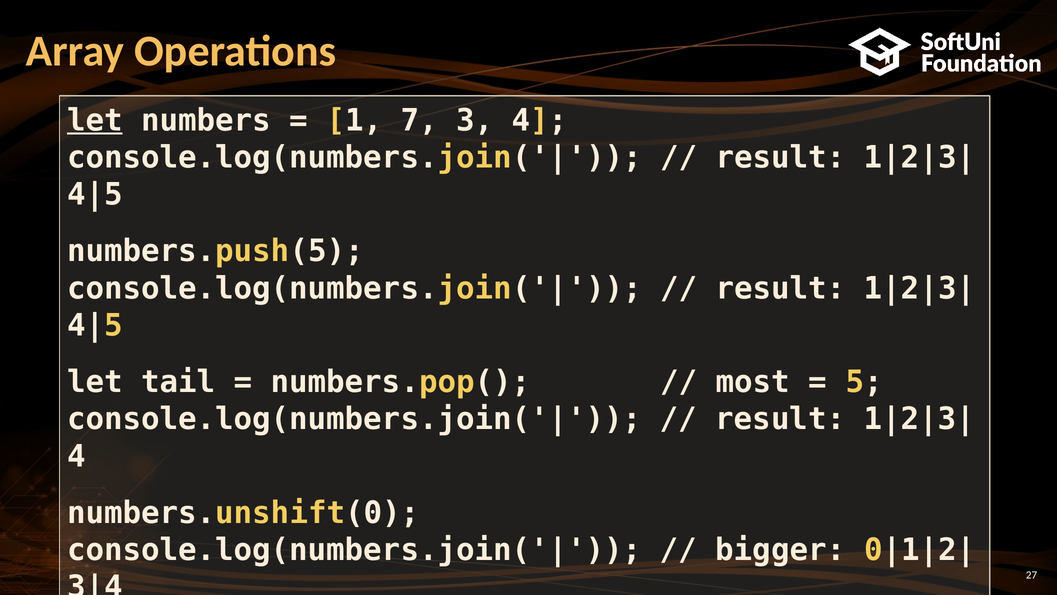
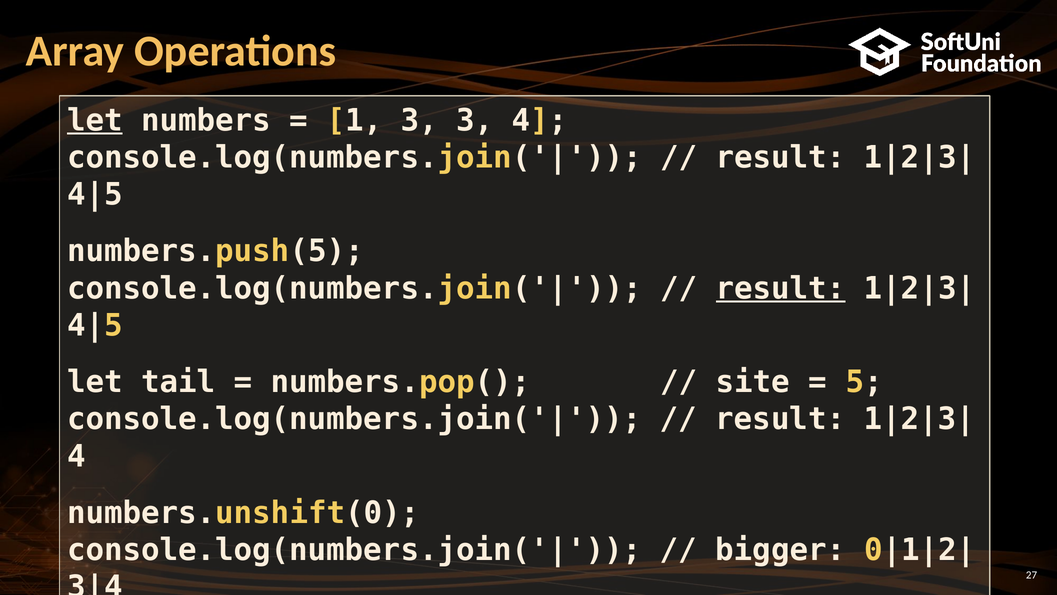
1 7: 7 -> 3
result at (781, 288) underline: none -> present
most: most -> site
